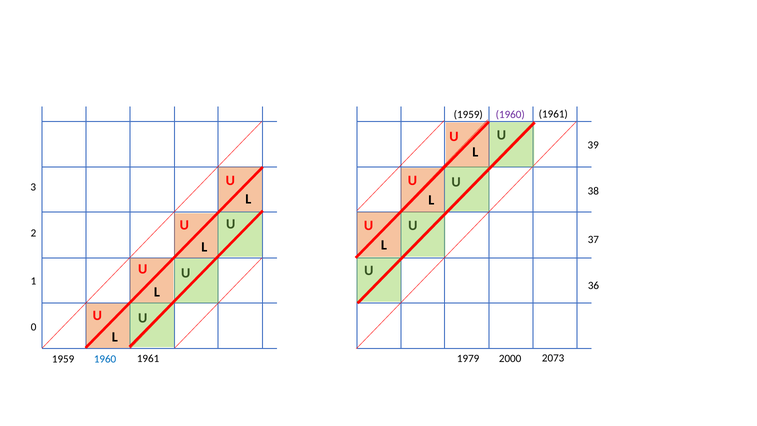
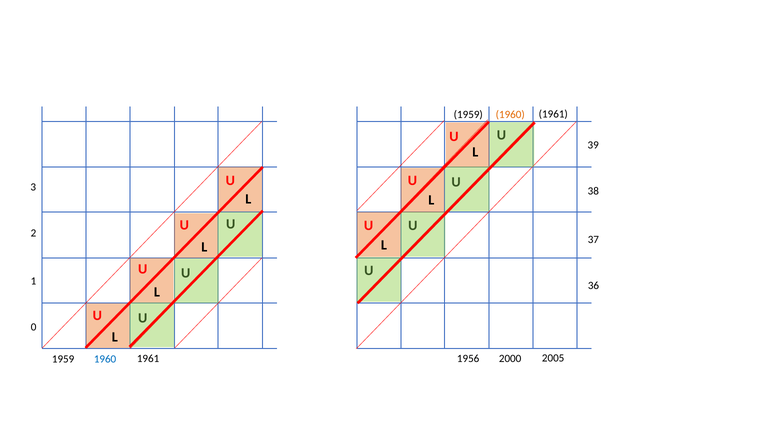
1960 at (510, 114) colour: purple -> orange
1979: 1979 -> 1956
2073: 2073 -> 2005
